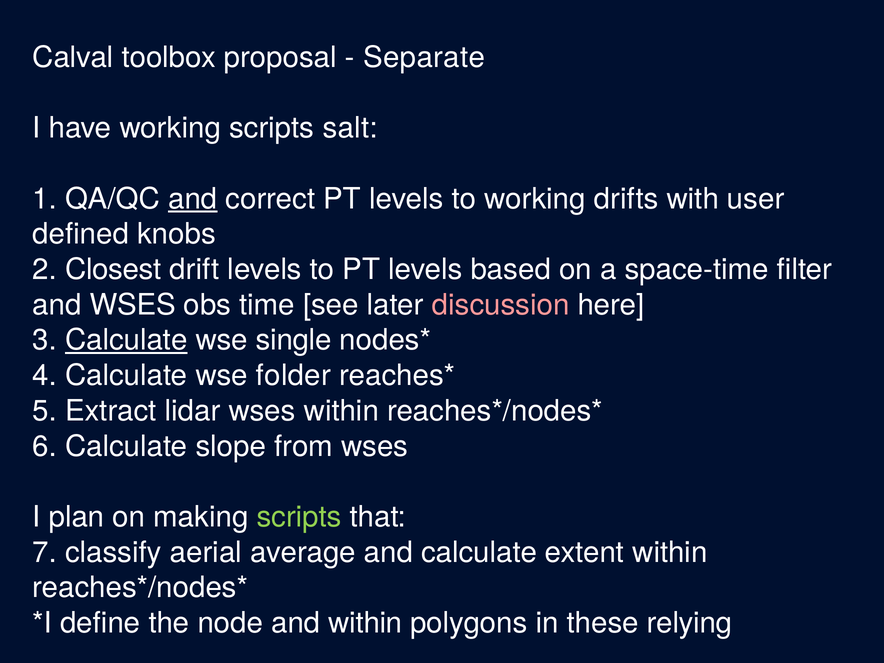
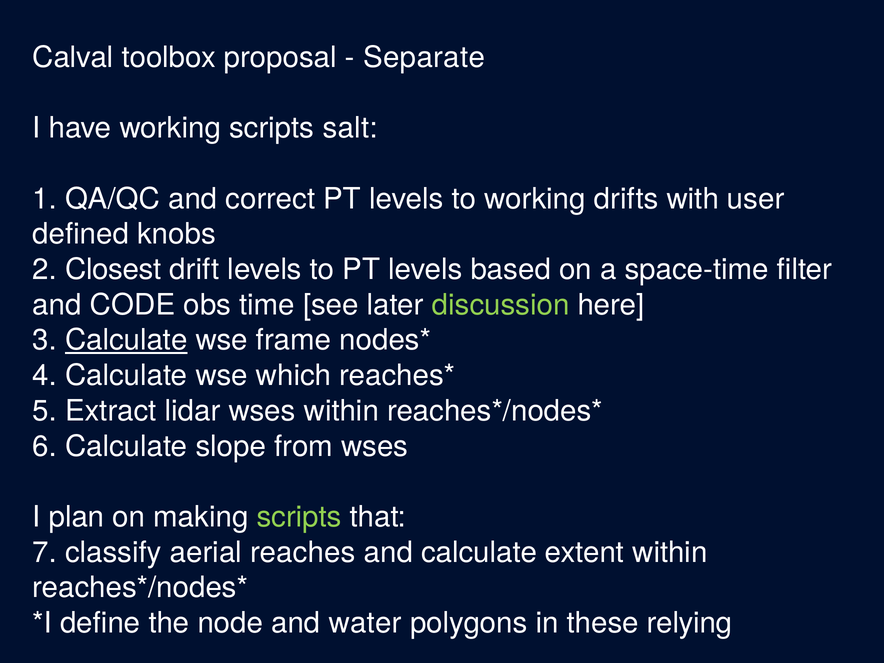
and at (193, 199) underline: present -> none
and WSES: WSES -> CODE
discussion colour: pink -> light green
single: single -> frame
folder: folder -> which
average: average -> reaches
and within: within -> water
